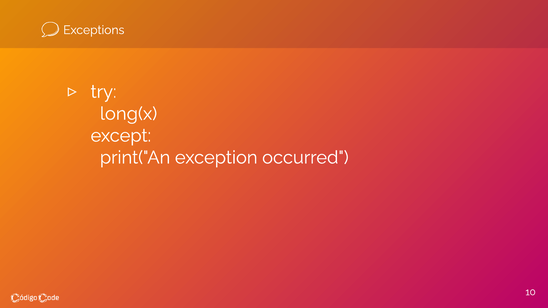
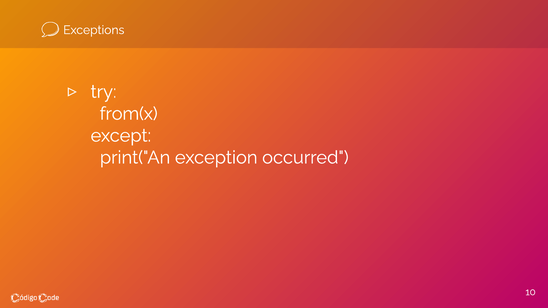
long(x: long(x -> from(x
